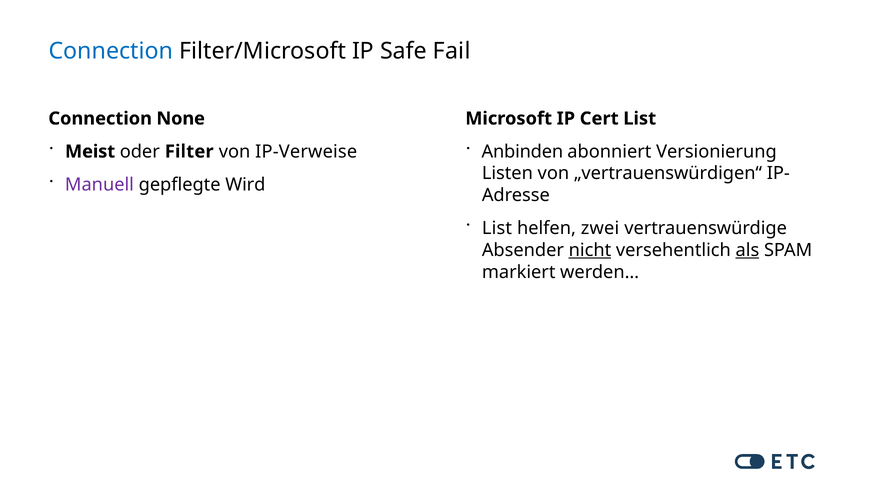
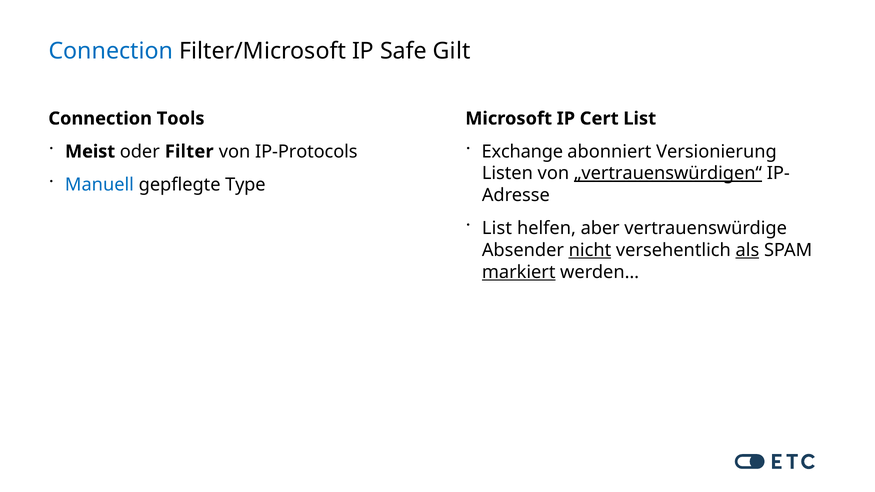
Fail: Fail -> Gilt
None: None -> Tools
IP-Verweise: IP-Verweise -> IP-Protocols
Anbinden: Anbinden -> Exchange
„vertrauenswürdigen“ underline: none -> present
Manuell colour: purple -> blue
Wird: Wird -> Type
zwei: zwei -> aber
markiert underline: none -> present
